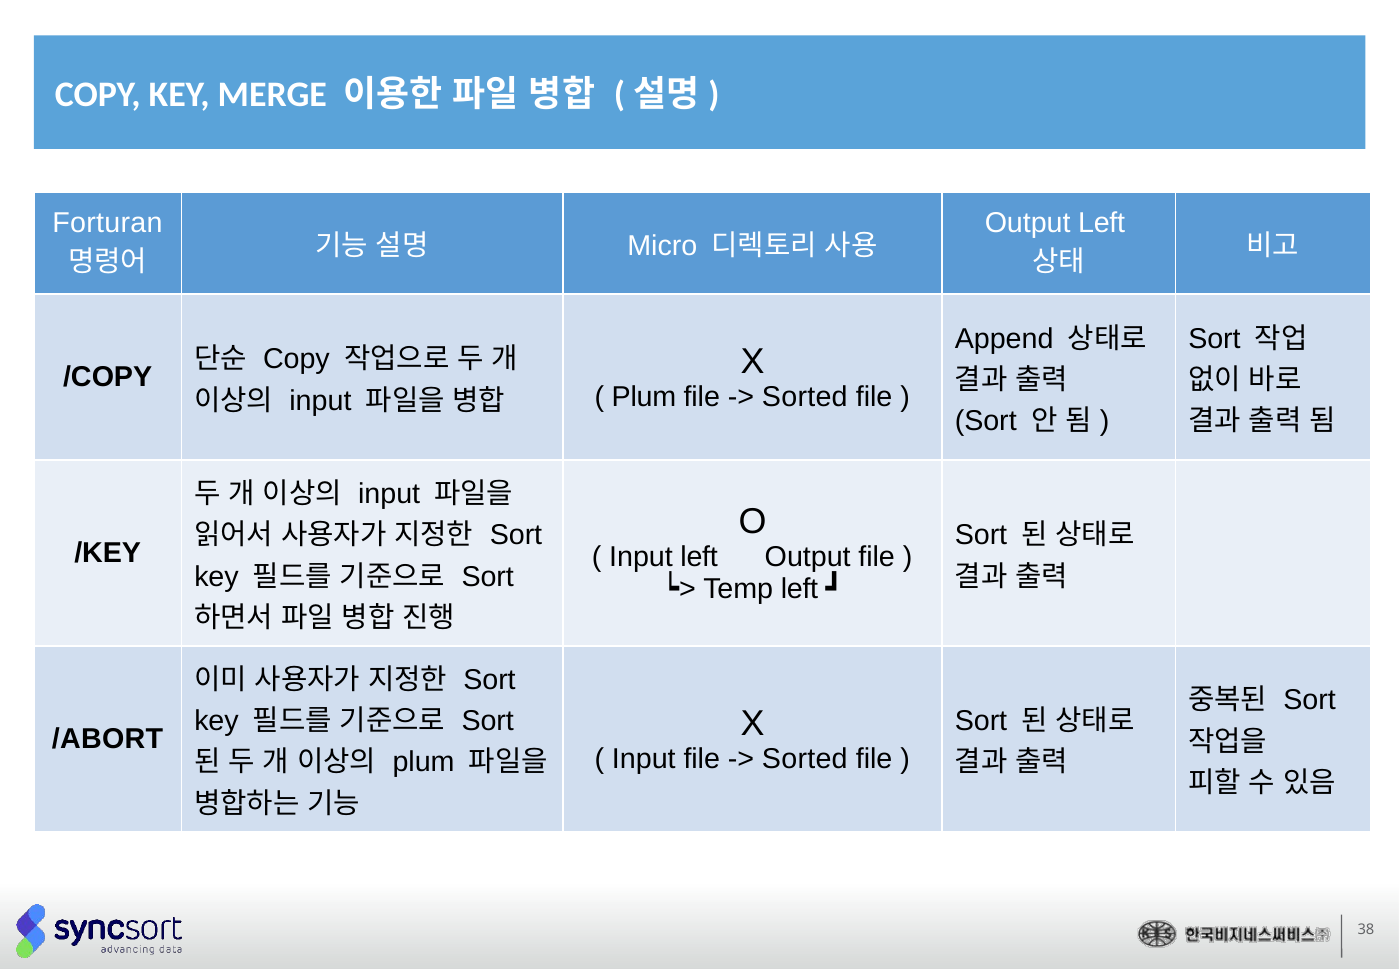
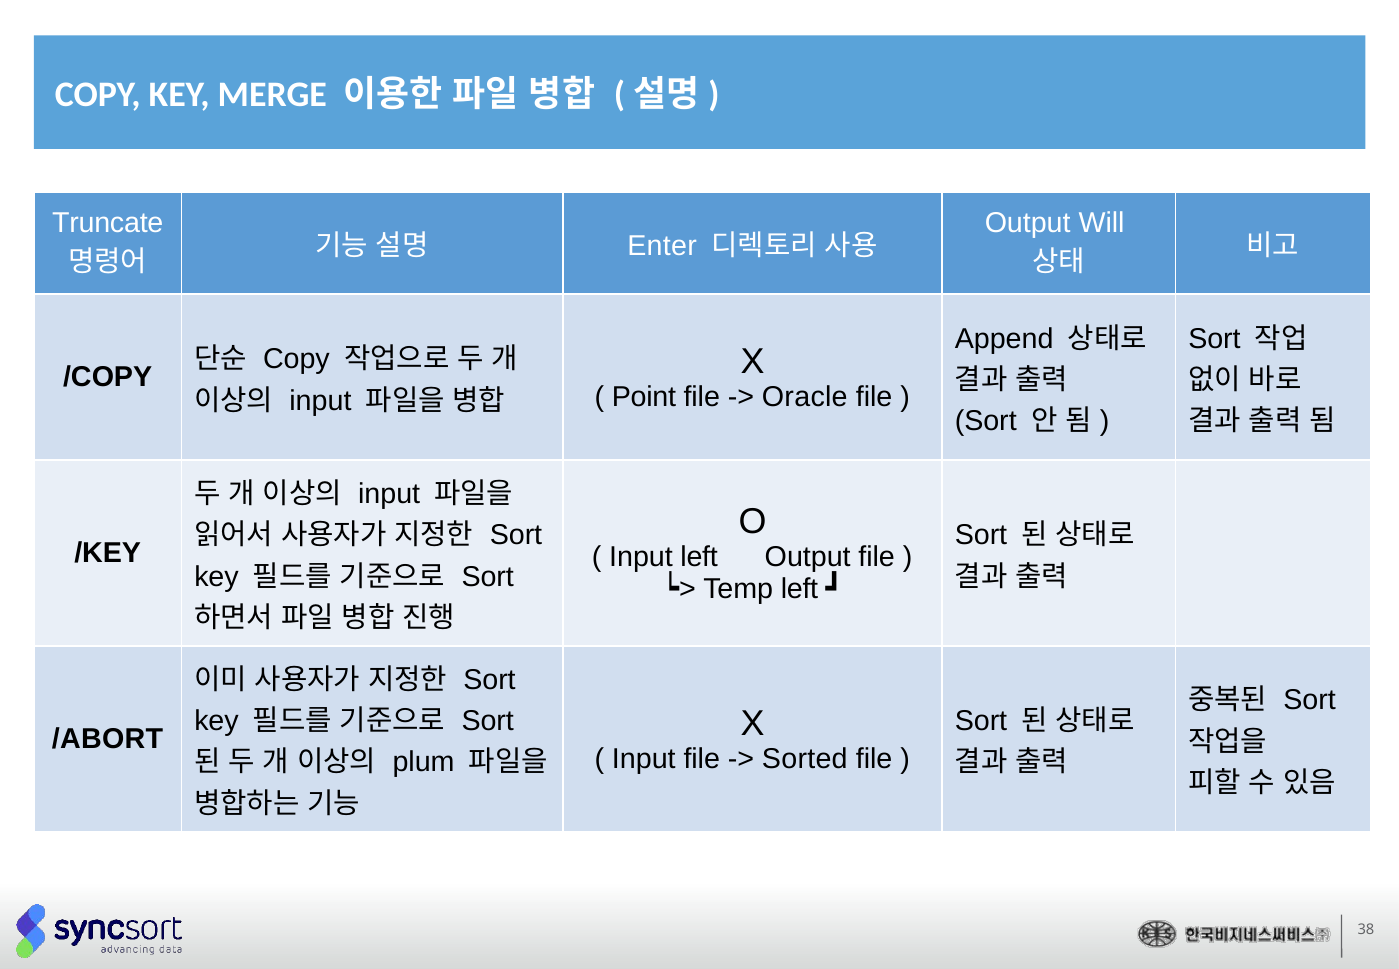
Forturan: Forturan -> Truncate
Output Left: Left -> Will
Micro: Micro -> Enter
Plum at (644, 397): Plum -> Point
Sorted at (805, 397): Sorted -> Oracle
